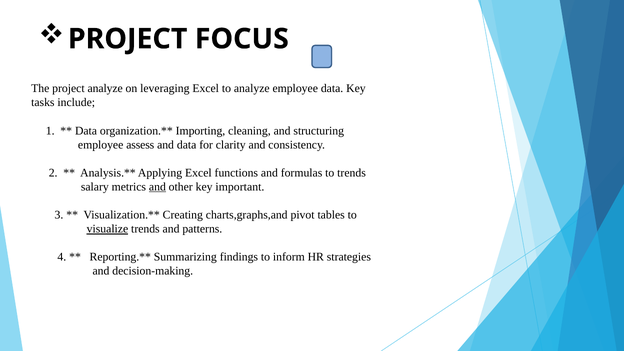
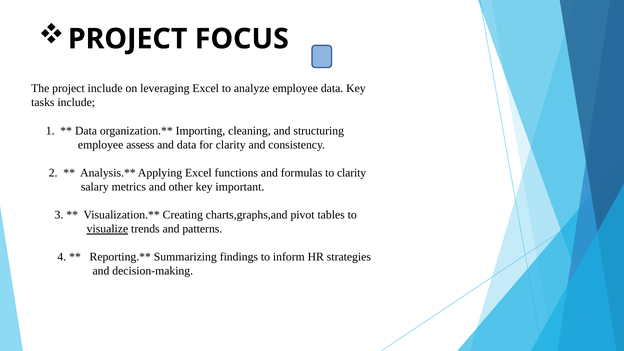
project analyze: analyze -> include
to trends: trends -> clarity
and at (157, 187) underline: present -> none
